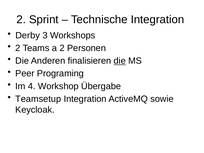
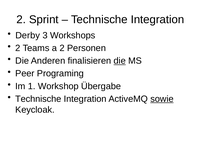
4: 4 -> 1
Teamsetup at (38, 99): Teamsetup -> Technische
sowie underline: none -> present
